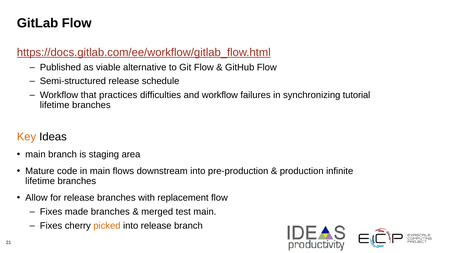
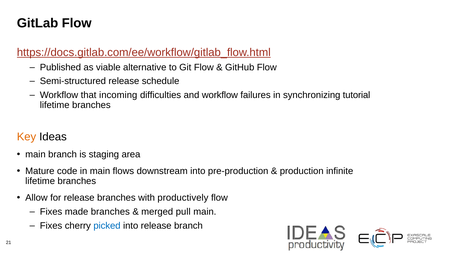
practices: practices -> incoming
replacement: replacement -> productively
test: test -> pull
picked colour: orange -> blue
